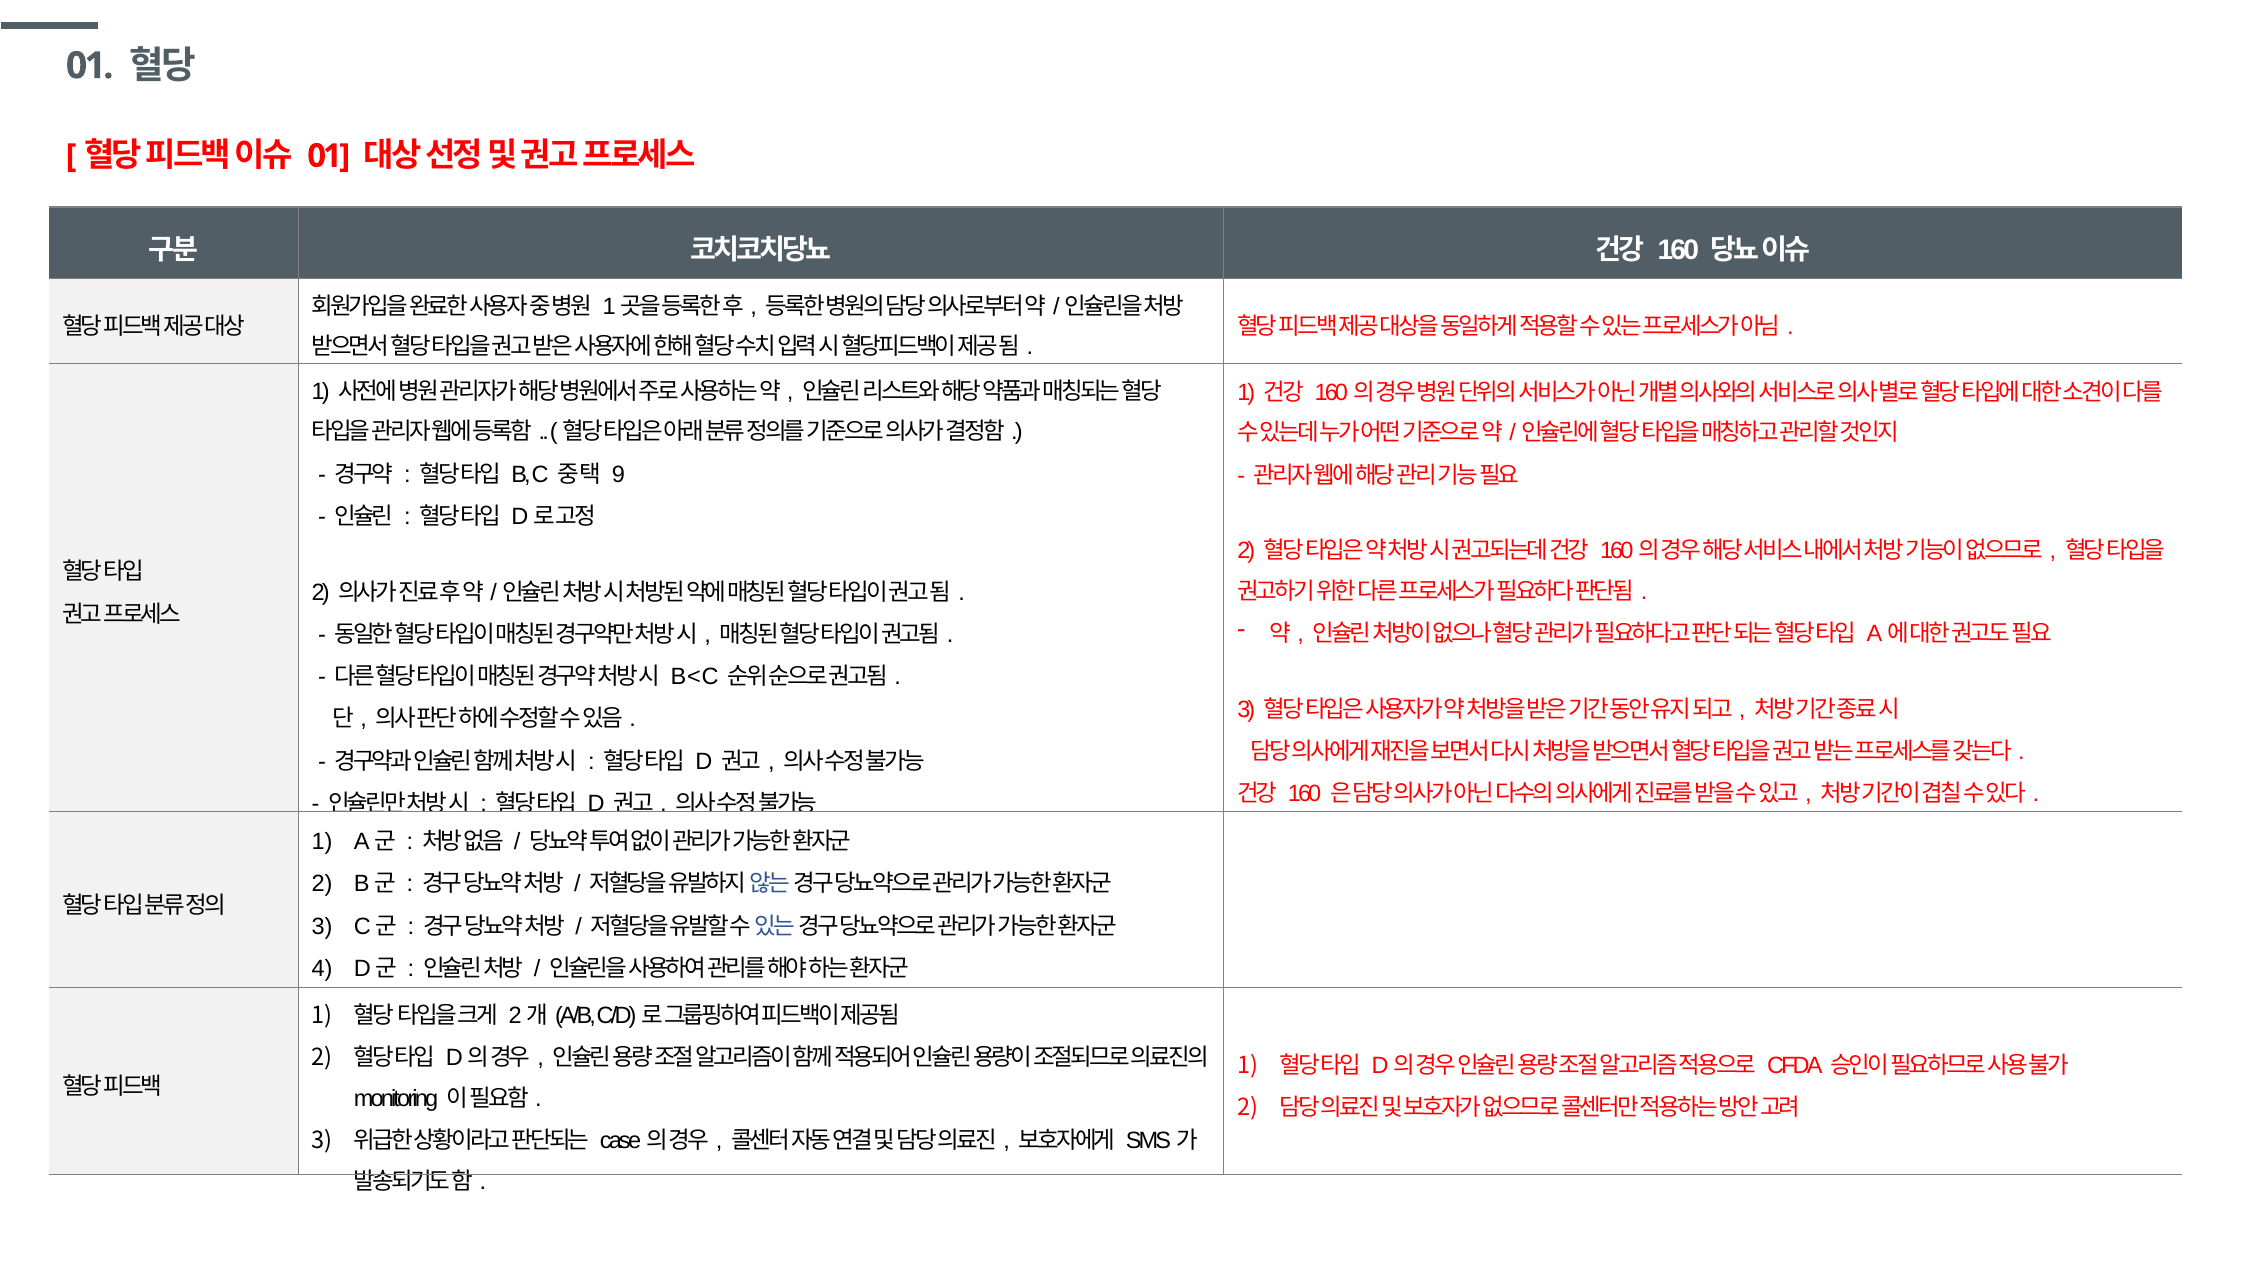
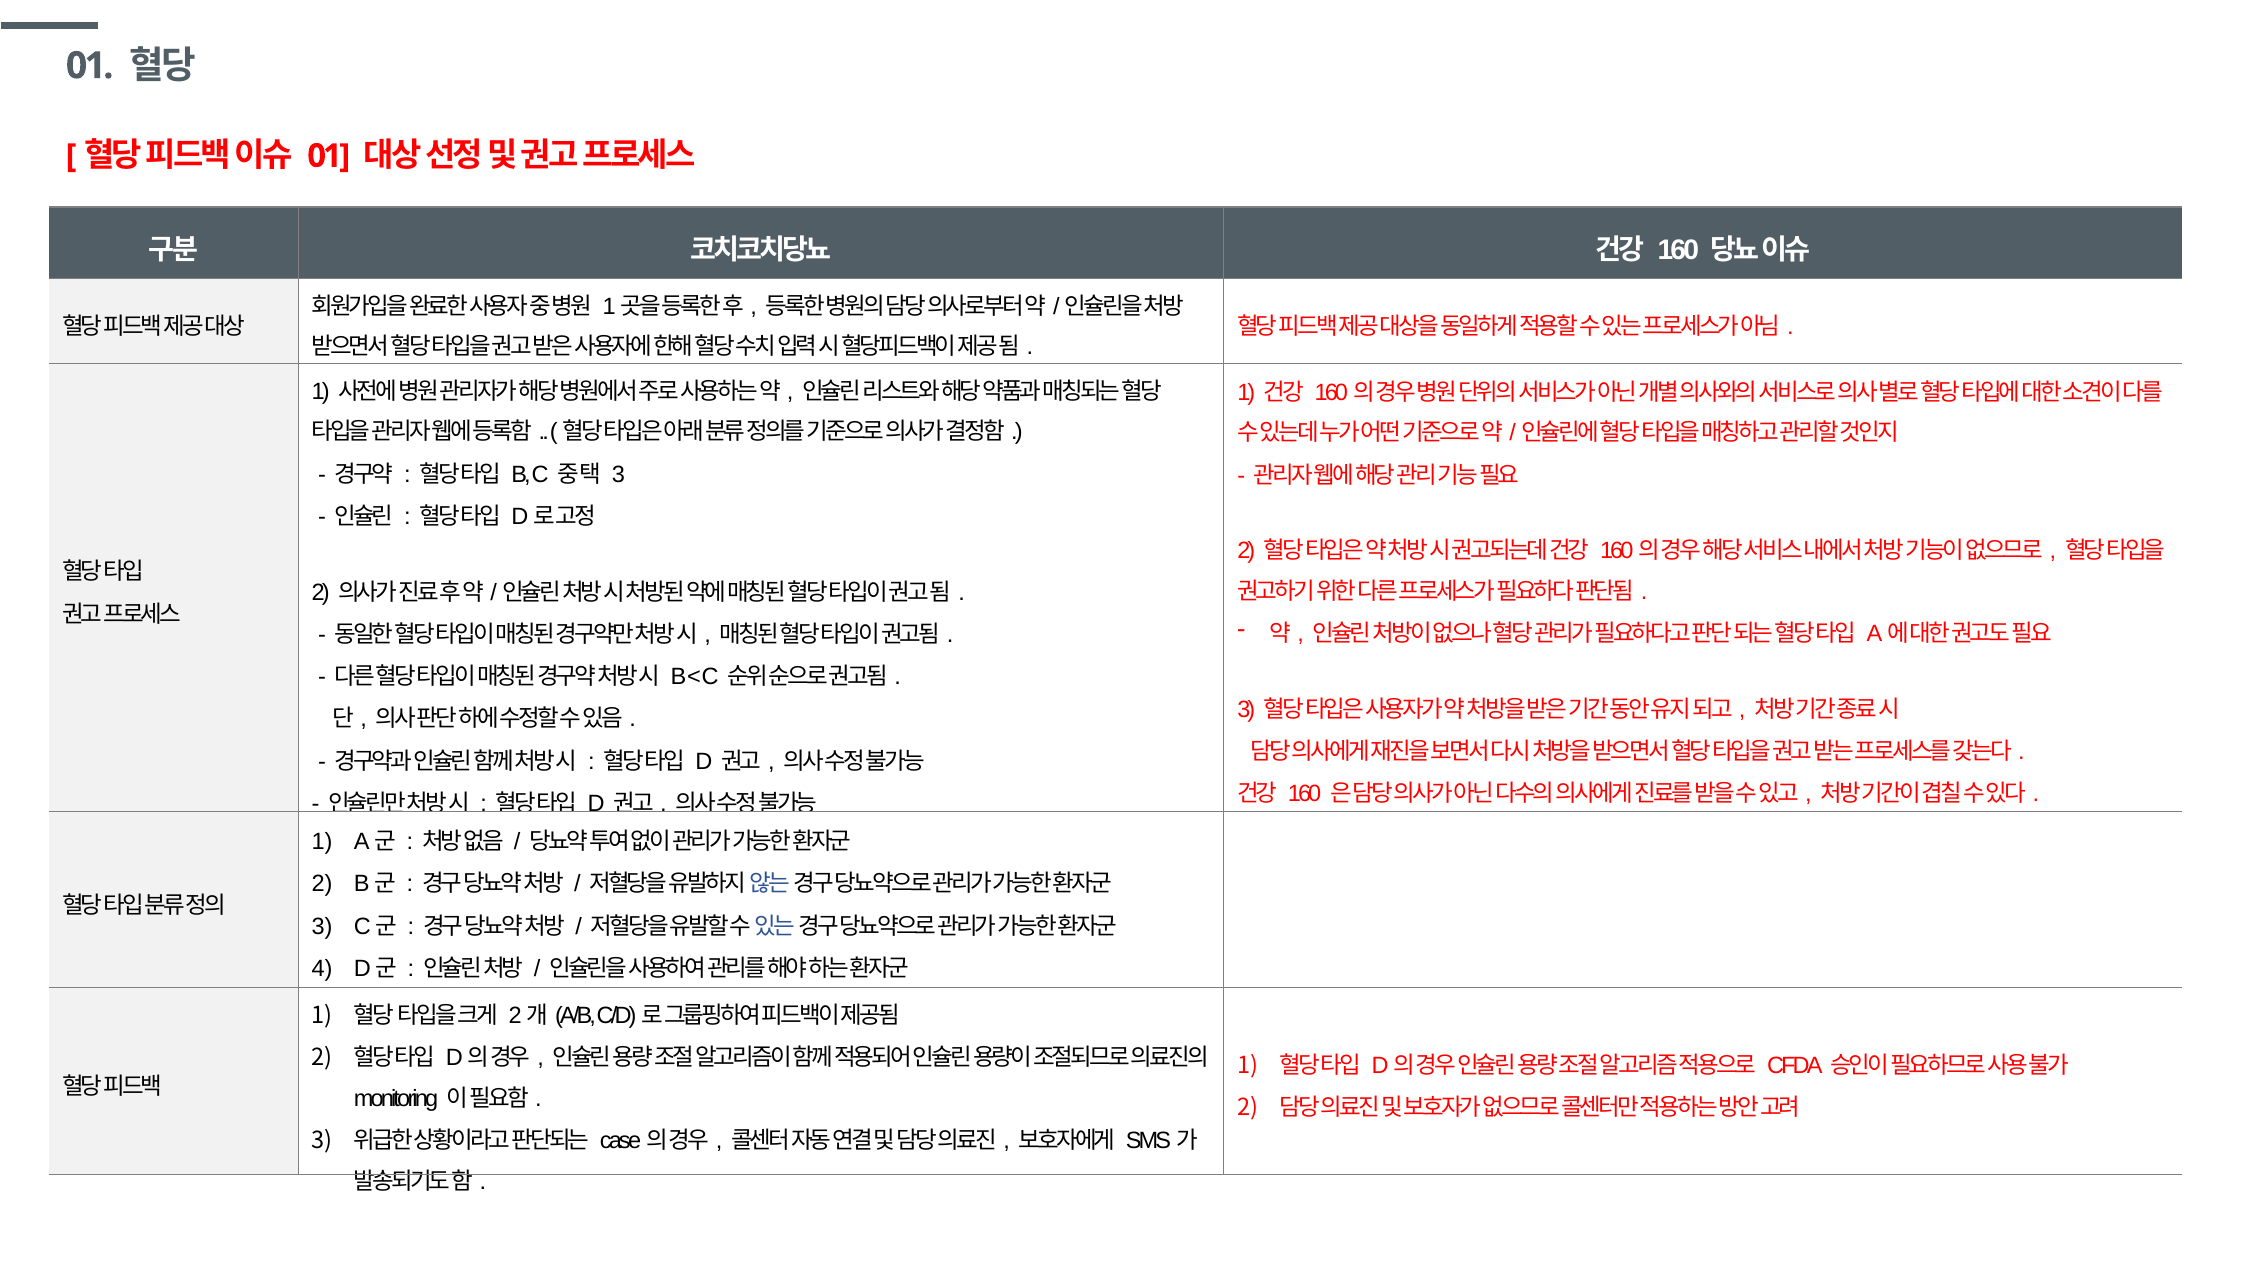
9 at (618, 475): 9 -> 3
